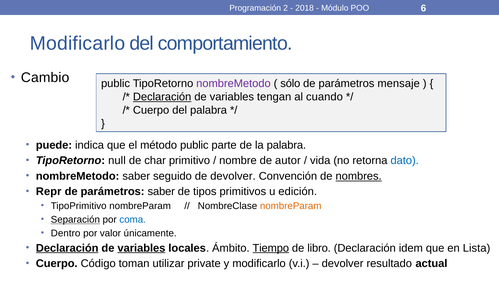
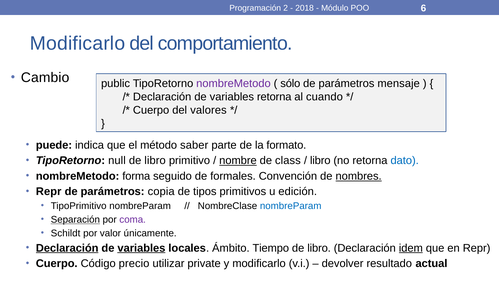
Declaración at (162, 97) underline: present -> none
variables tengan: tengan -> retorna
del palabra: palabra -> valores
método public: public -> saber
la palabra: palabra -> formato
char at (155, 160): char -> libro
nombre underline: none -> present
autor: autor -> class
vida at (320, 160): vida -> libro
nombreMetodo saber: saber -> forma
de devolver: devolver -> formales
parámetros saber: saber -> copia
nombreParam at (291, 206) colour: orange -> blue
coma colour: blue -> purple
Dentro: Dentro -> Schildt
Tiempo underline: present -> none
idem underline: none -> present
en Lista: Lista -> Repr
toman: toman -> precio
